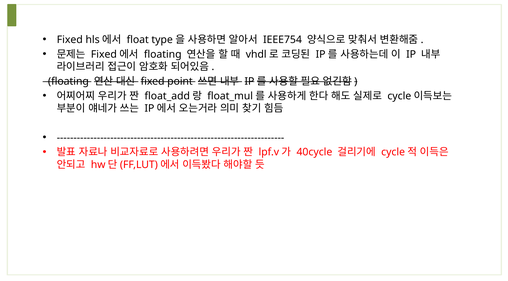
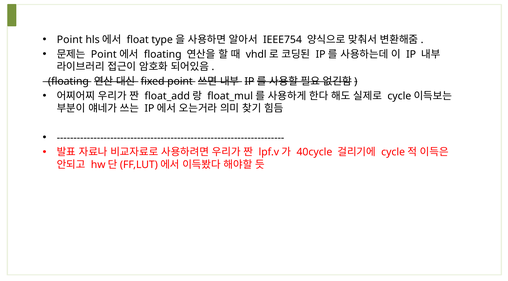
Fixed at (70, 40): Fixed -> Point
Fixed at (104, 54): Fixed -> Point
